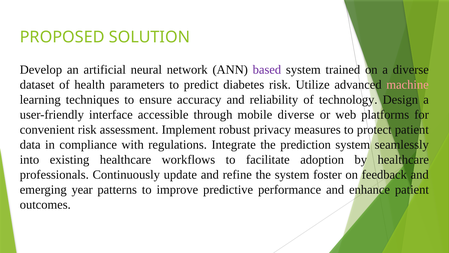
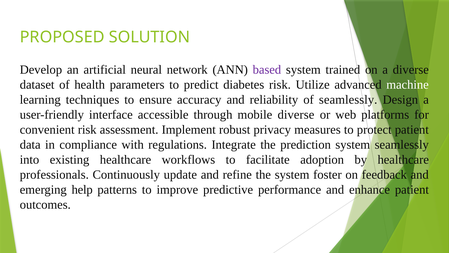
machine colour: pink -> white
of technology: technology -> seamlessly
year: year -> help
